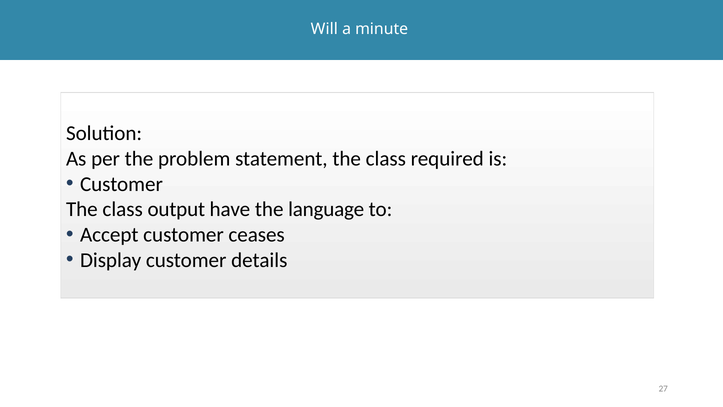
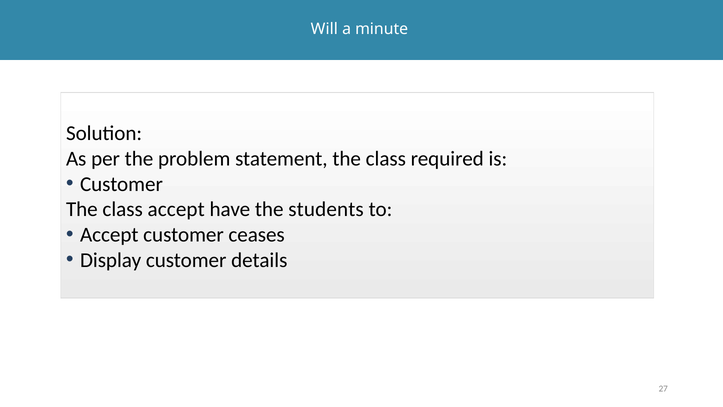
class output: output -> accept
language: language -> students
